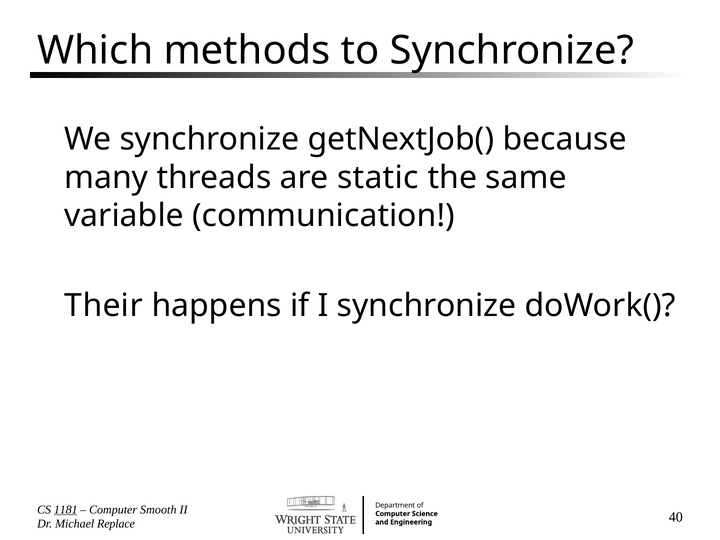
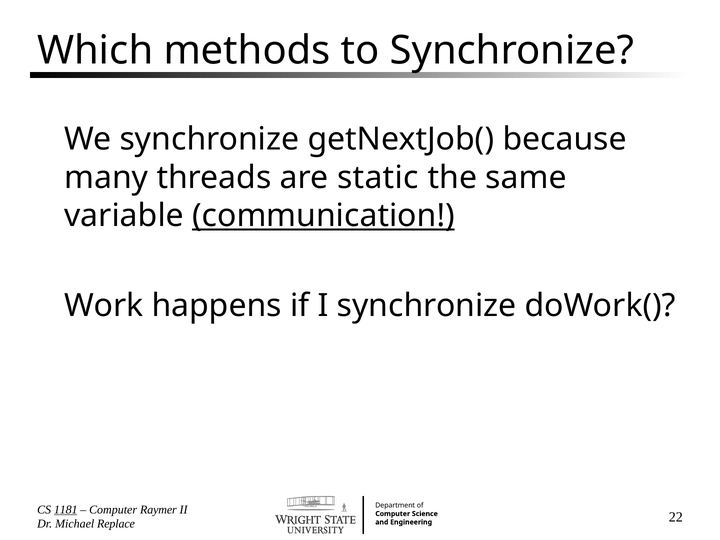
communication underline: none -> present
Their: Their -> Work
Smooth: Smooth -> Raymer
40: 40 -> 22
